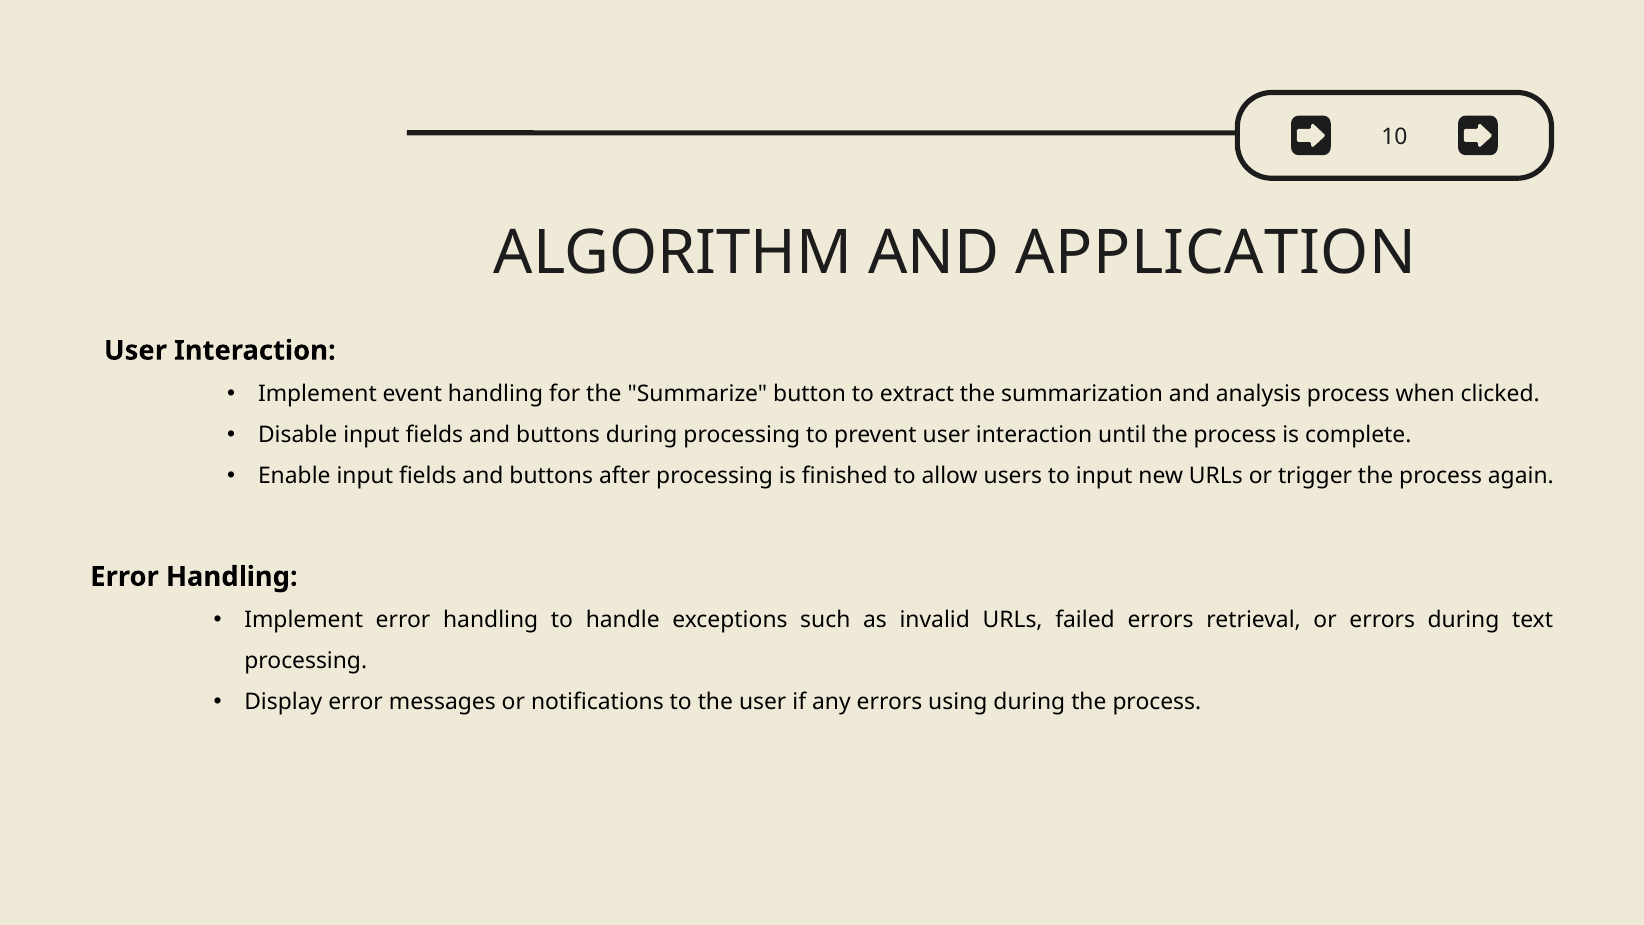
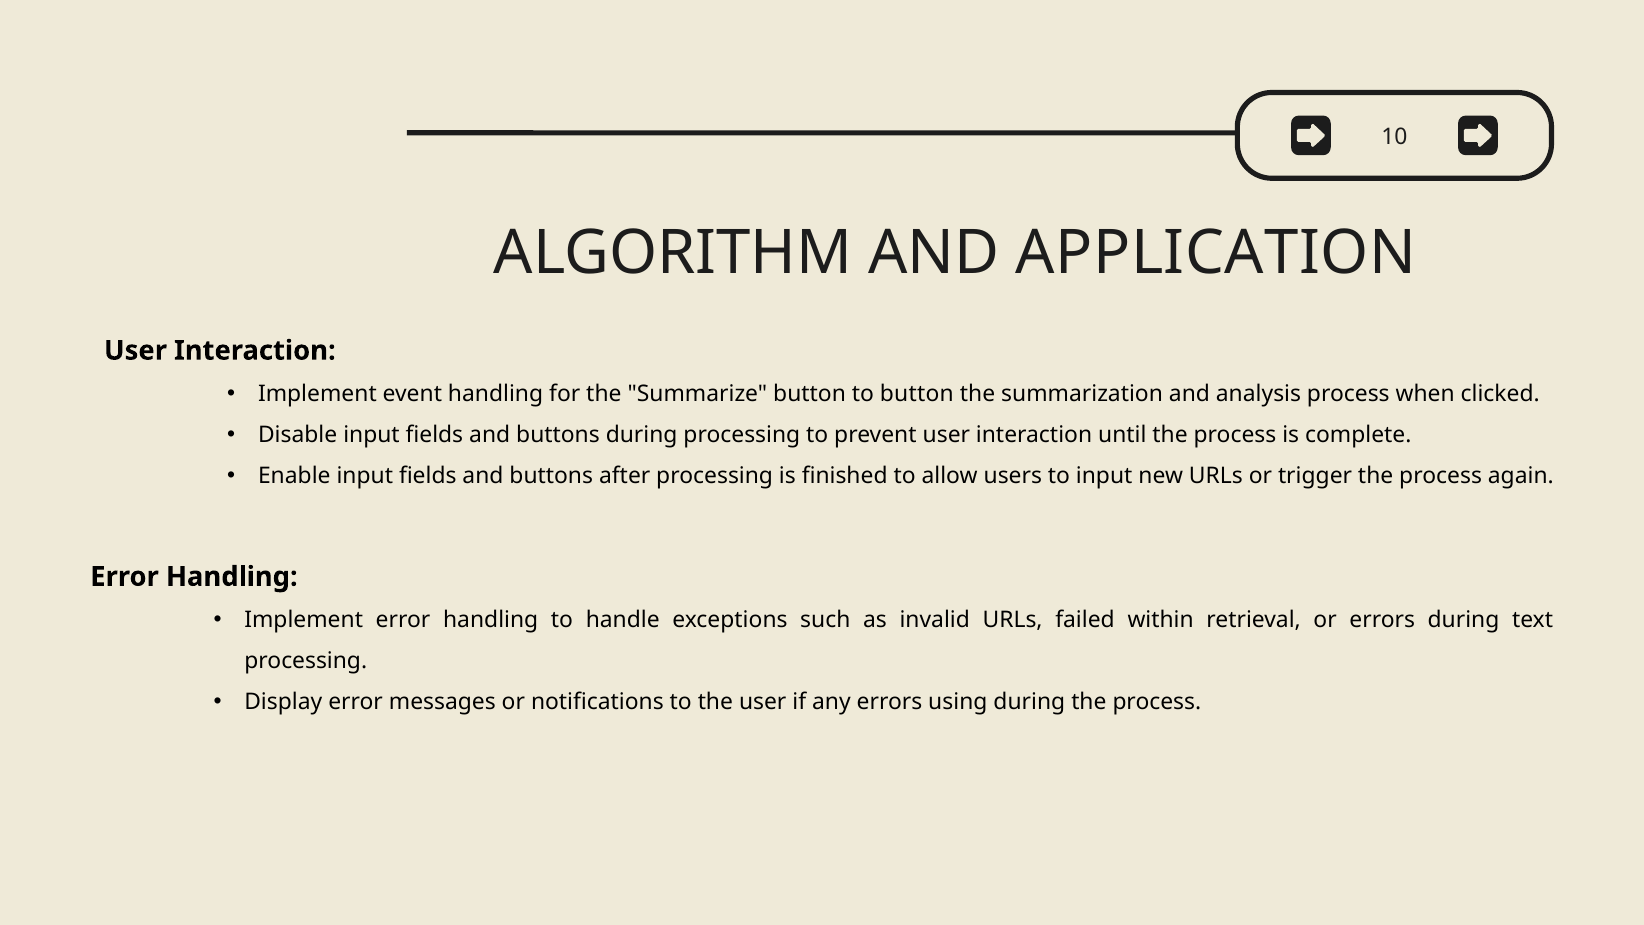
to extract: extract -> button
failed errors: errors -> within
